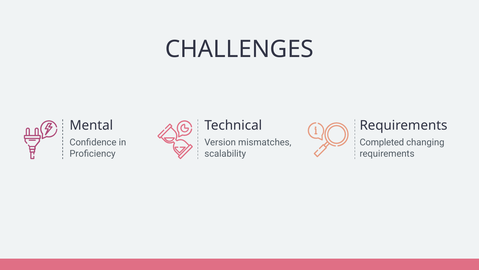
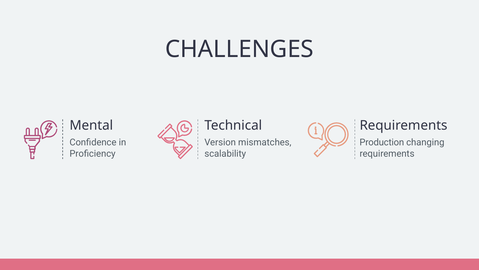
Completed: Completed -> Production
